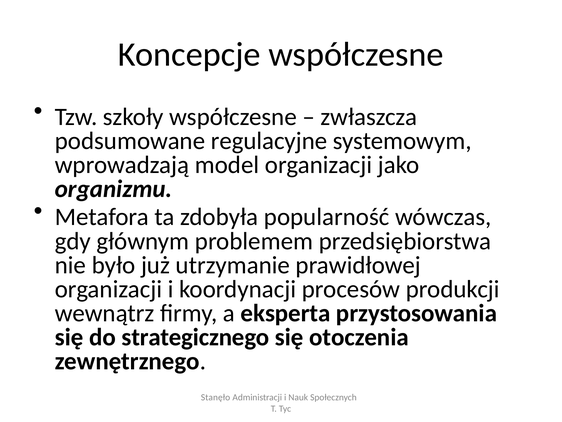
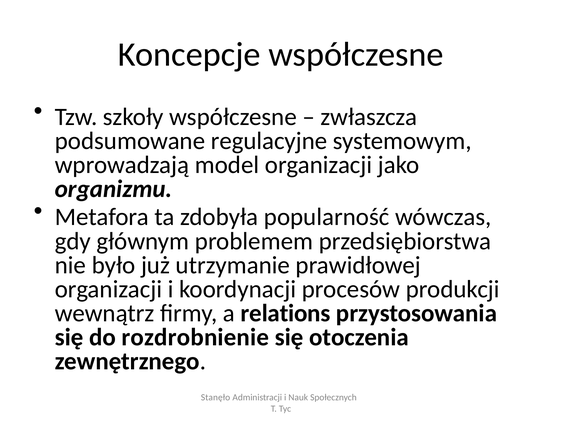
eksperta: eksperta -> relations
strategicznego: strategicznego -> rozdrobnienie
